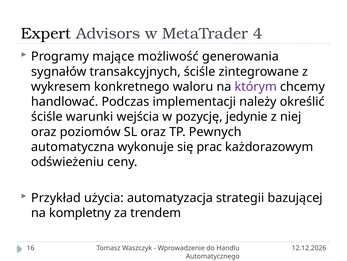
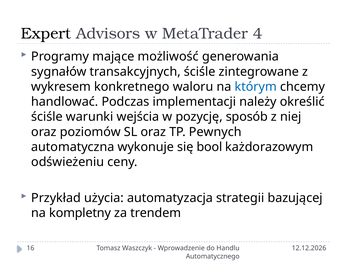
którym colour: purple -> blue
jedynie: jedynie -> sposób
prac: prac -> bool
